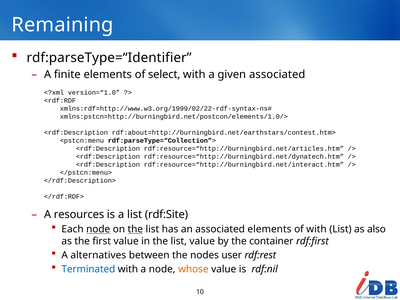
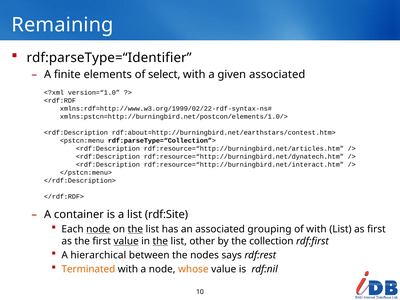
resources: resources -> container
associated elements: elements -> grouping
as also: also -> first
value at (126, 241) underline: none -> present
the at (160, 241) underline: none -> present
list value: value -> other
container: container -> collection
alternatives: alternatives -> hierarchical
user: user -> says
Terminated colour: blue -> orange
